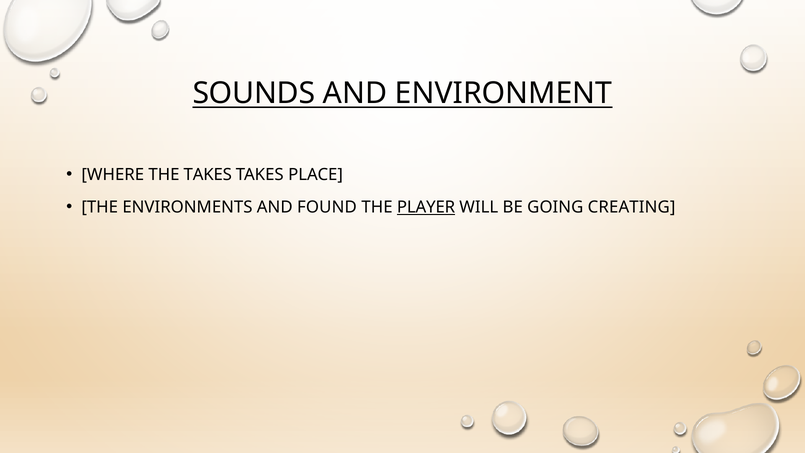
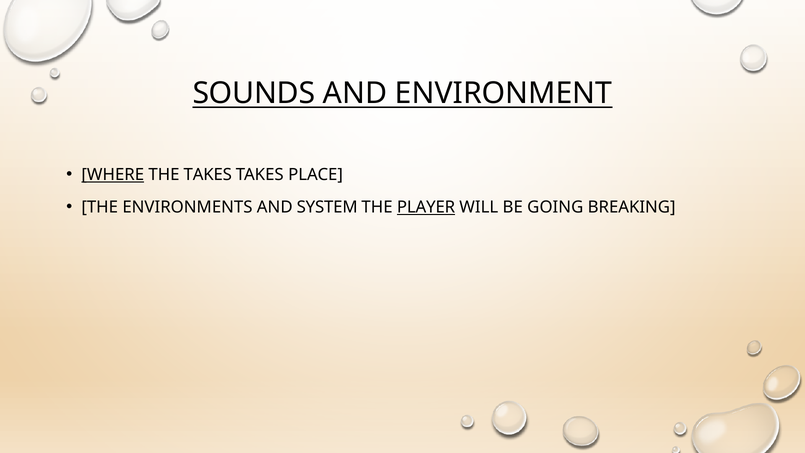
WHERE underline: none -> present
FOUND: FOUND -> SYSTEM
CREATING: CREATING -> BREAKING
